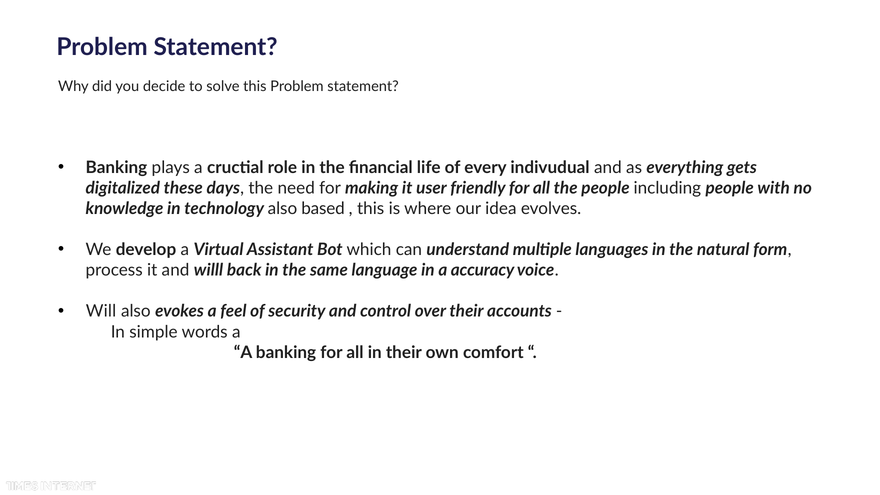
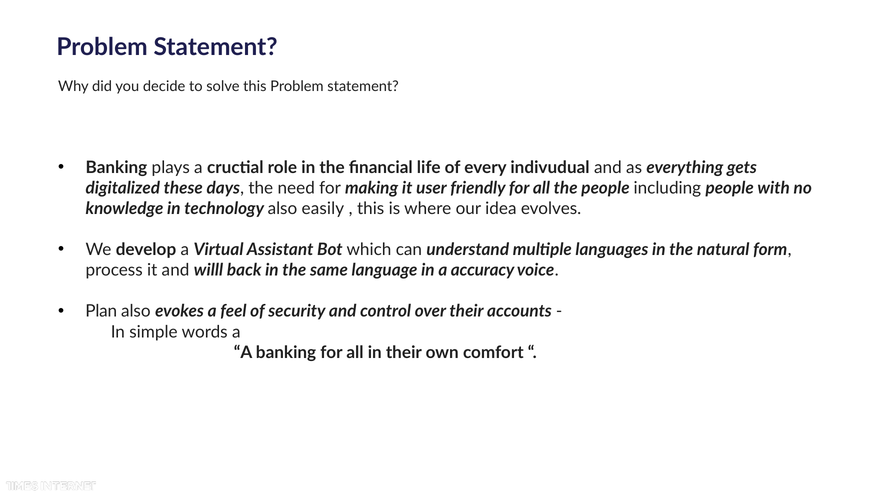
based: based -> easily
Will: Will -> Plan
